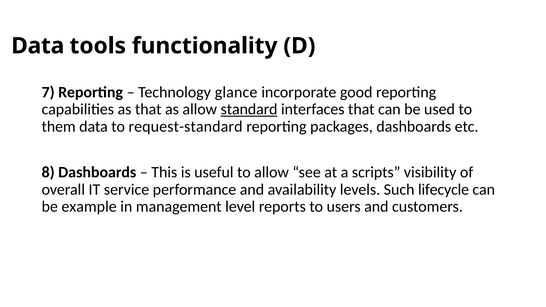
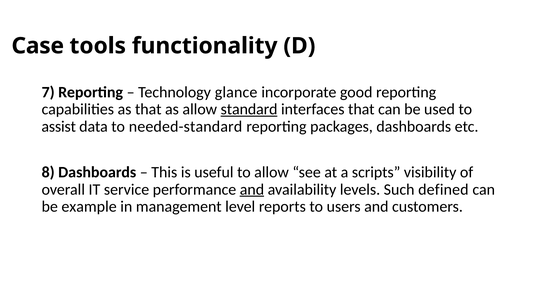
Data at (38, 46): Data -> Case
them: them -> assist
request-standard: request-standard -> needed-standard
and at (252, 189) underline: none -> present
lifecycle: lifecycle -> defined
